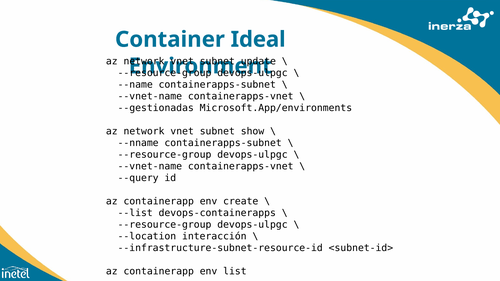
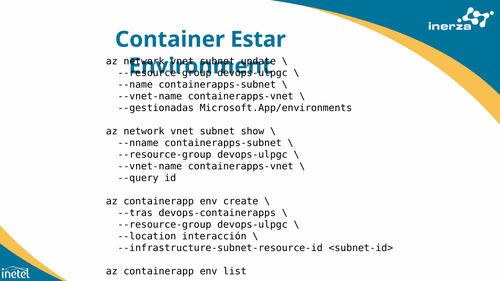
Ideal: Ideal -> Estar
--list: --list -> --tras
